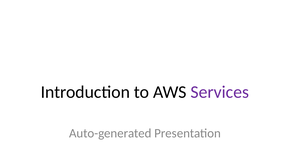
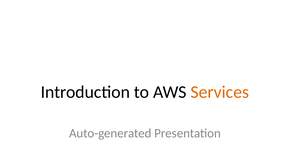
Services colour: purple -> orange
